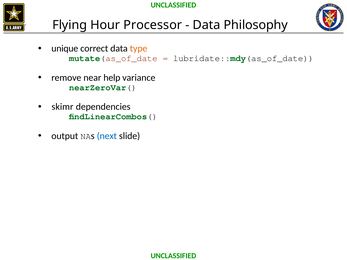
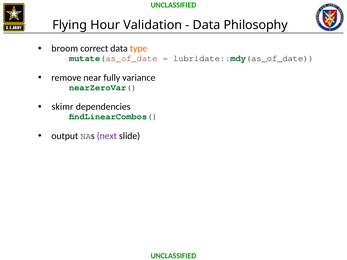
Processor: Processor -> Validation
unique: unique -> broom
help: help -> fully
next colour: blue -> purple
